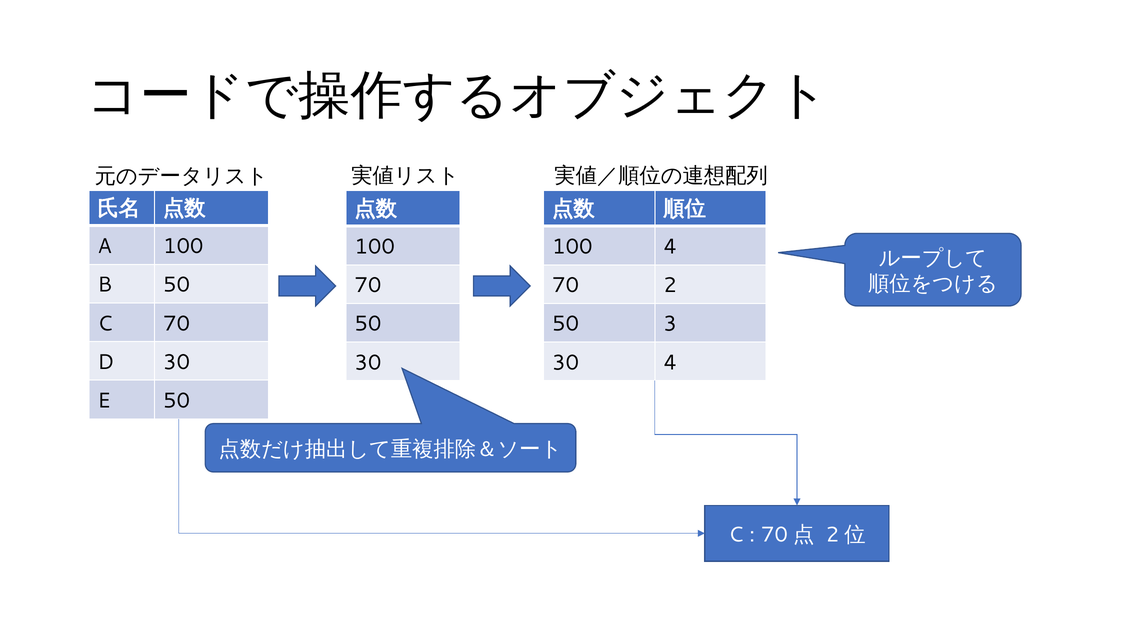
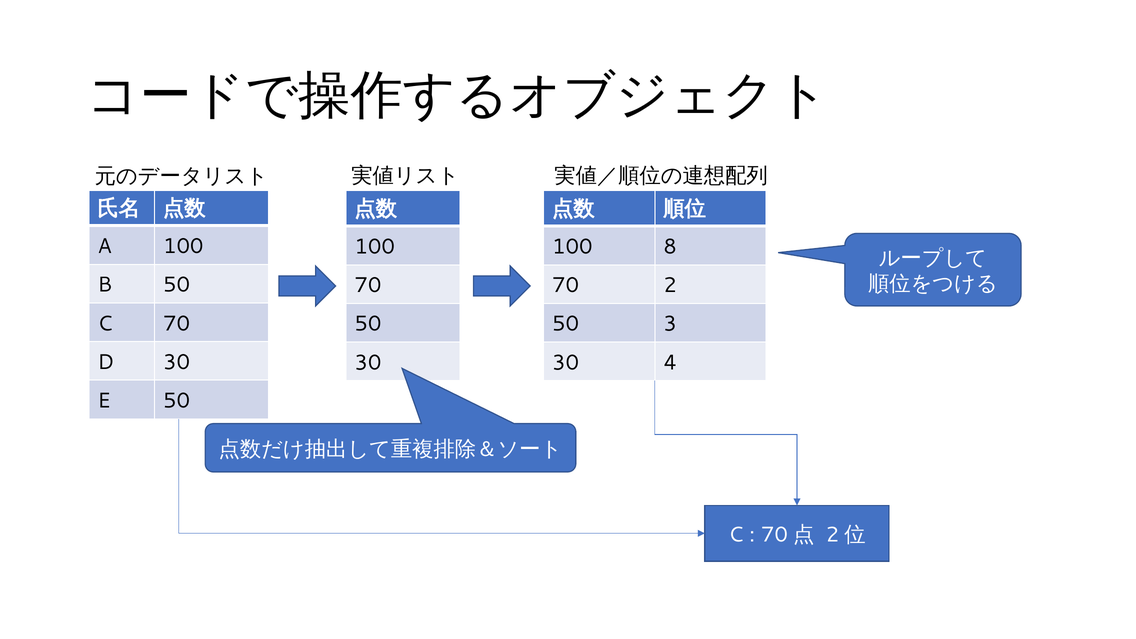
100 4: 4 -> 8
